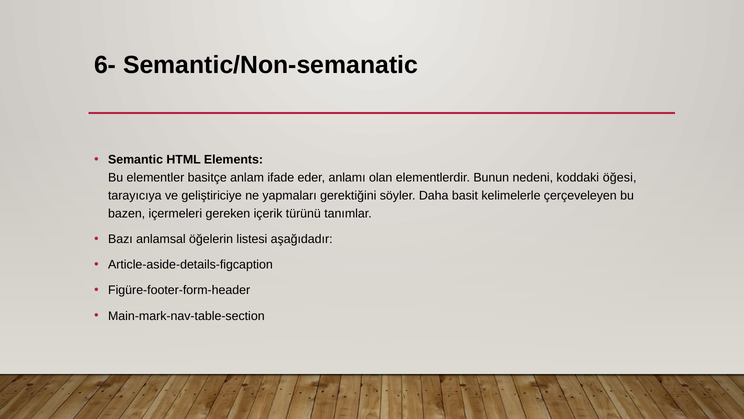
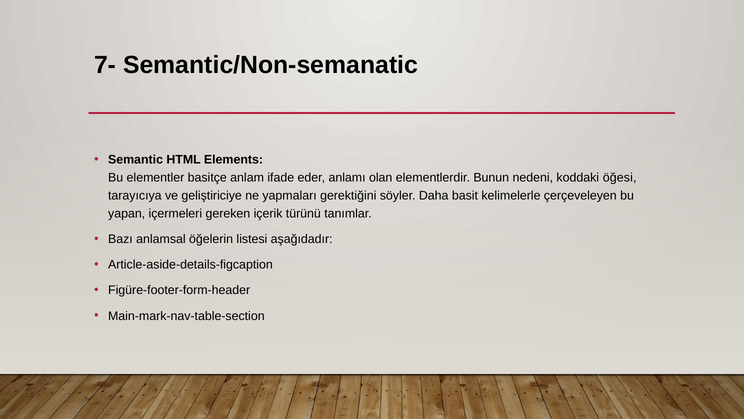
6-: 6- -> 7-
bazen: bazen -> yapan
